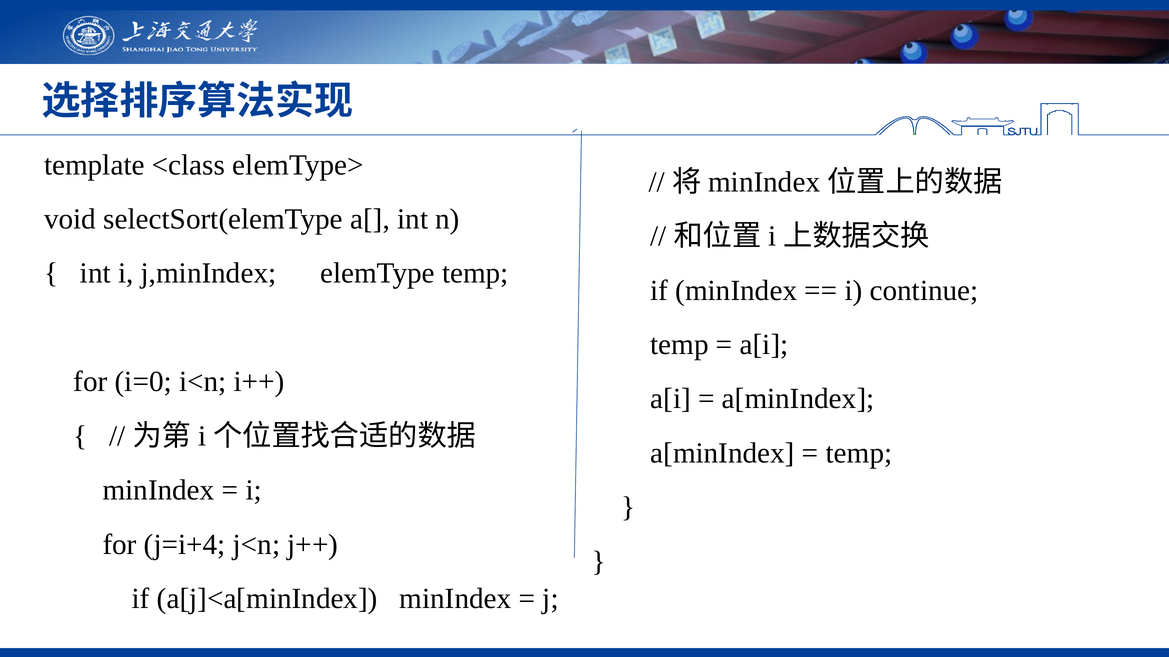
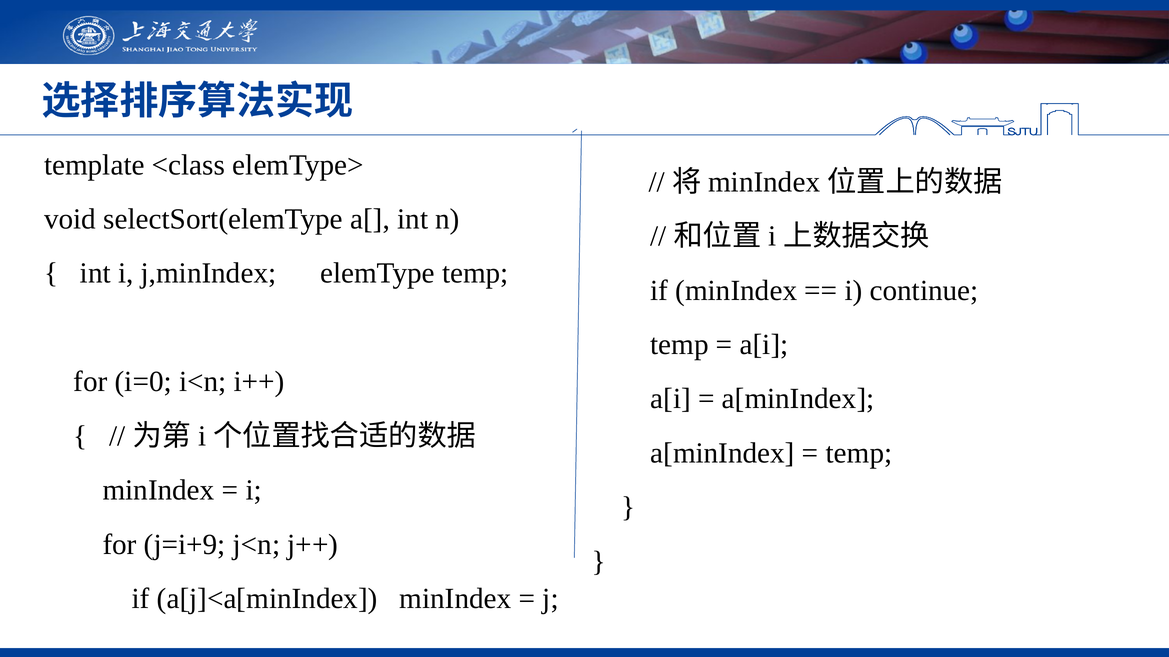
j=i+4: j=i+4 -> j=i+9
